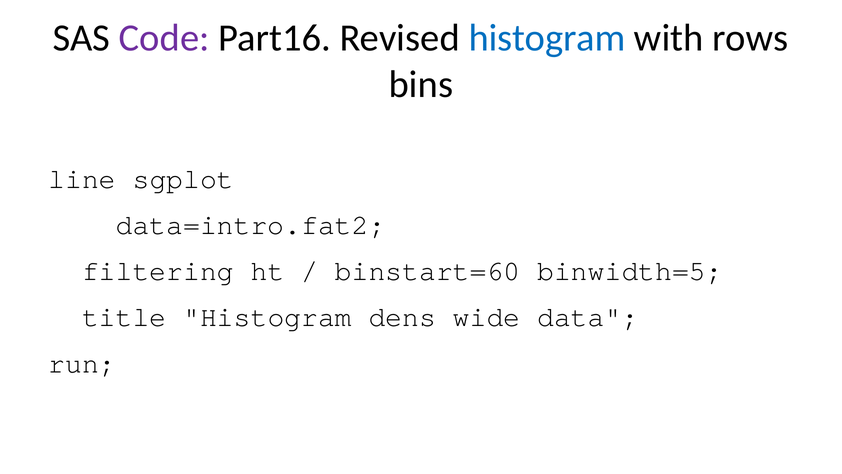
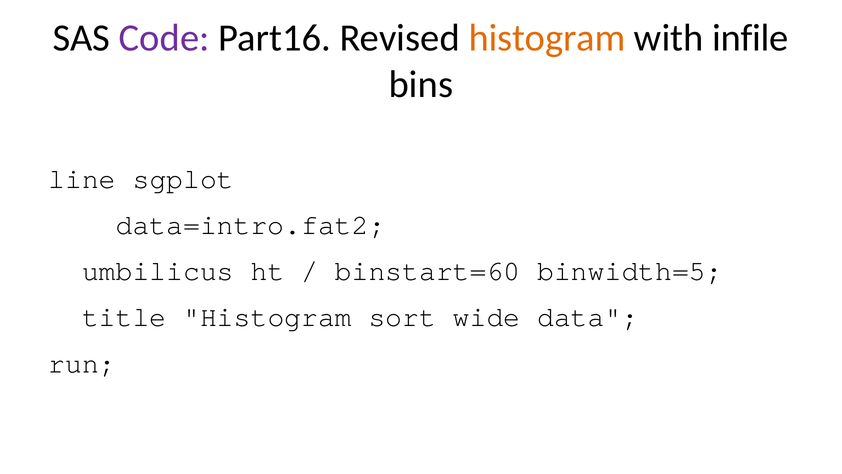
histogram at (547, 38) colour: blue -> orange
rows: rows -> infile
filtering: filtering -> umbilicus
dens: dens -> sort
